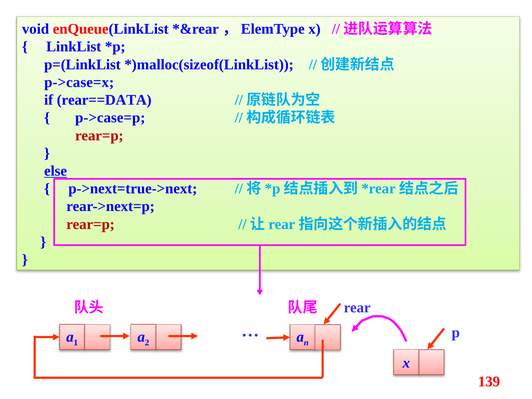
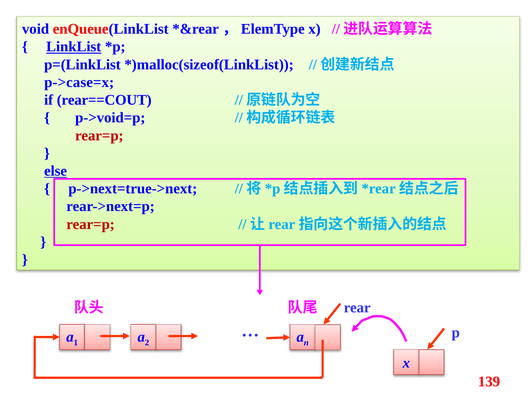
LinkList underline: none -> present
rear==DATA: rear==DATA -> rear==COUT
p->case=p: p->case=p -> p->void=p
